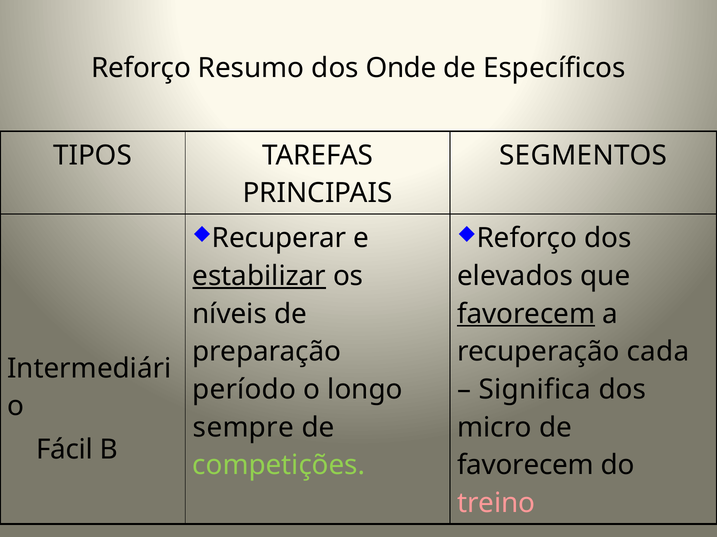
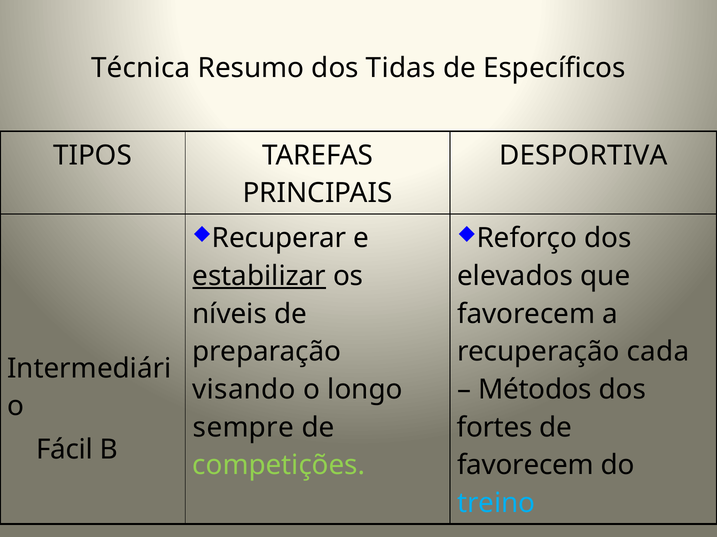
Reforço at (141, 68): Reforço -> Técnica
Onde: Onde -> Tidas
SEGMENTOS: SEGMENTOS -> DESPORTIVA
favorecem at (526, 314) underline: present -> none
período: período -> visando
Significa: Significa -> Métodos
micro: micro -> fortes
treino colour: pink -> light blue
